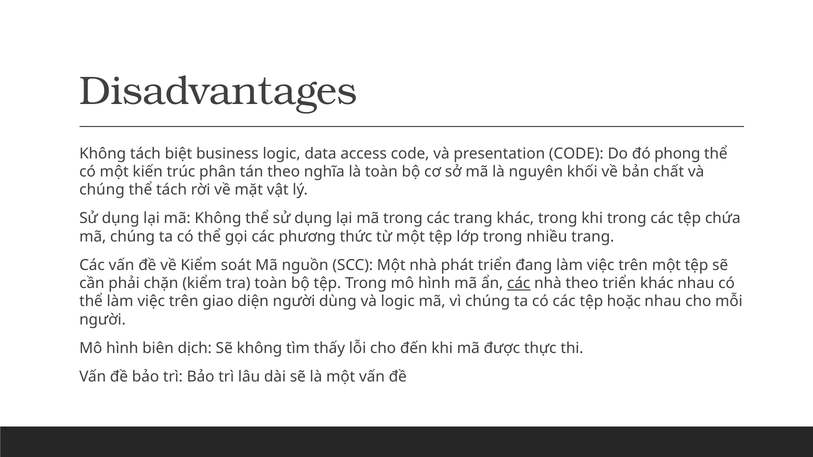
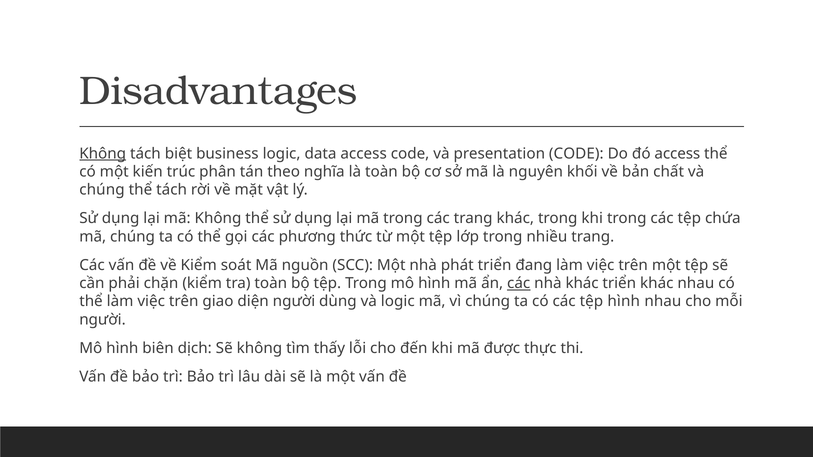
Không at (103, 154) underline: none -> present
đó phong: phong -> access
nhà theo: theo -> khác
tệp hoặc: hoặc -> hình
